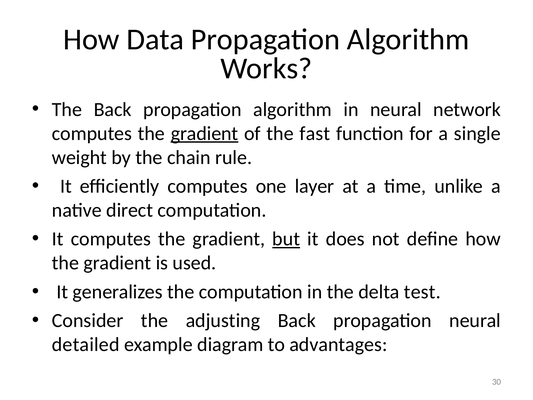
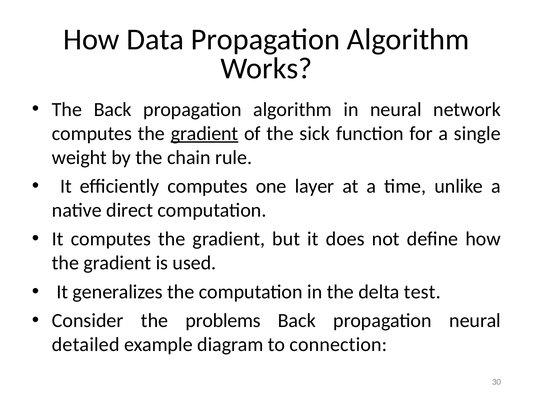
fast: fast -> sick
but underline: present -> none
adjusting: adjusting -> problems
advantages: advantages -> connection
